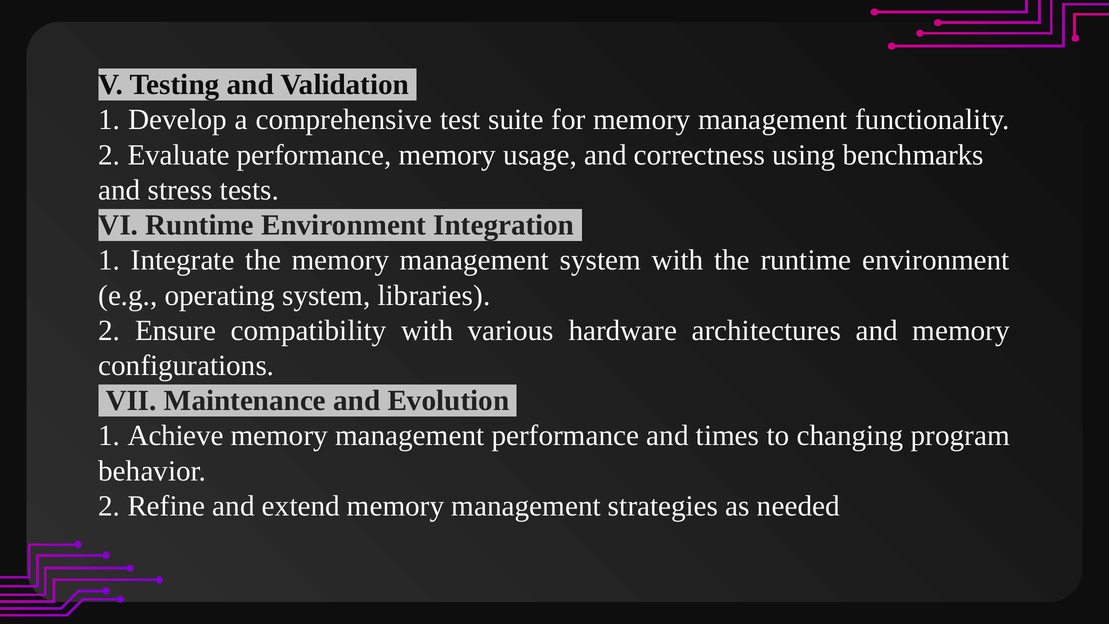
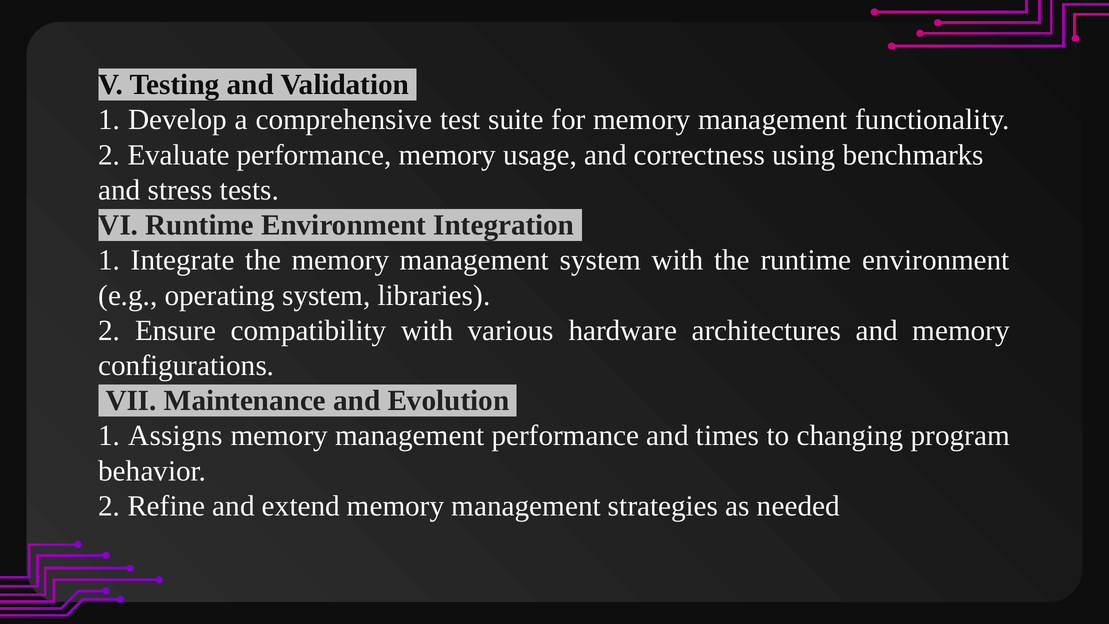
Achieve: Achieve -> Assigns
